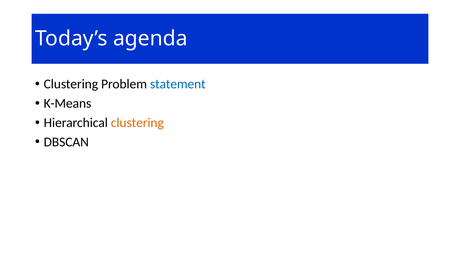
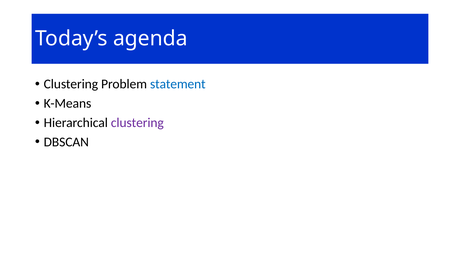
clustering at (137, 123) colour: orange -> purple
